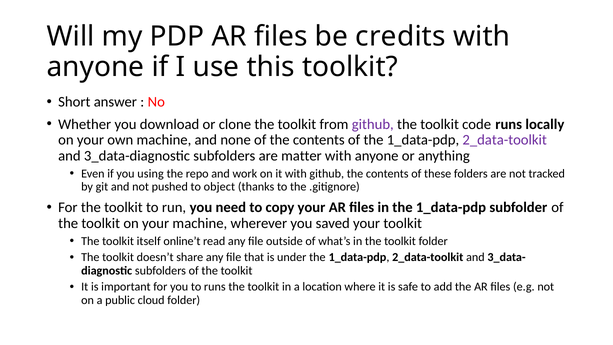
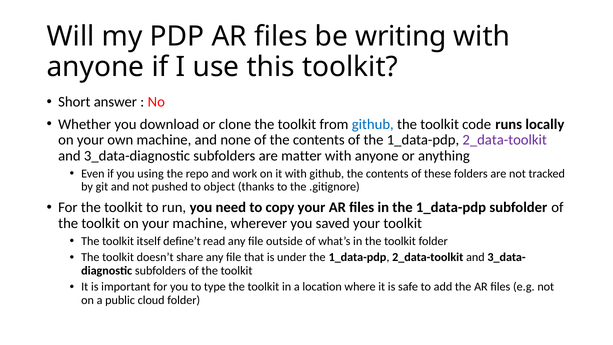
credits: credits -> writing
github at (373, 124) colour: purple -> blue
online’t: online’t -> define’t
to runs: runs -> type
